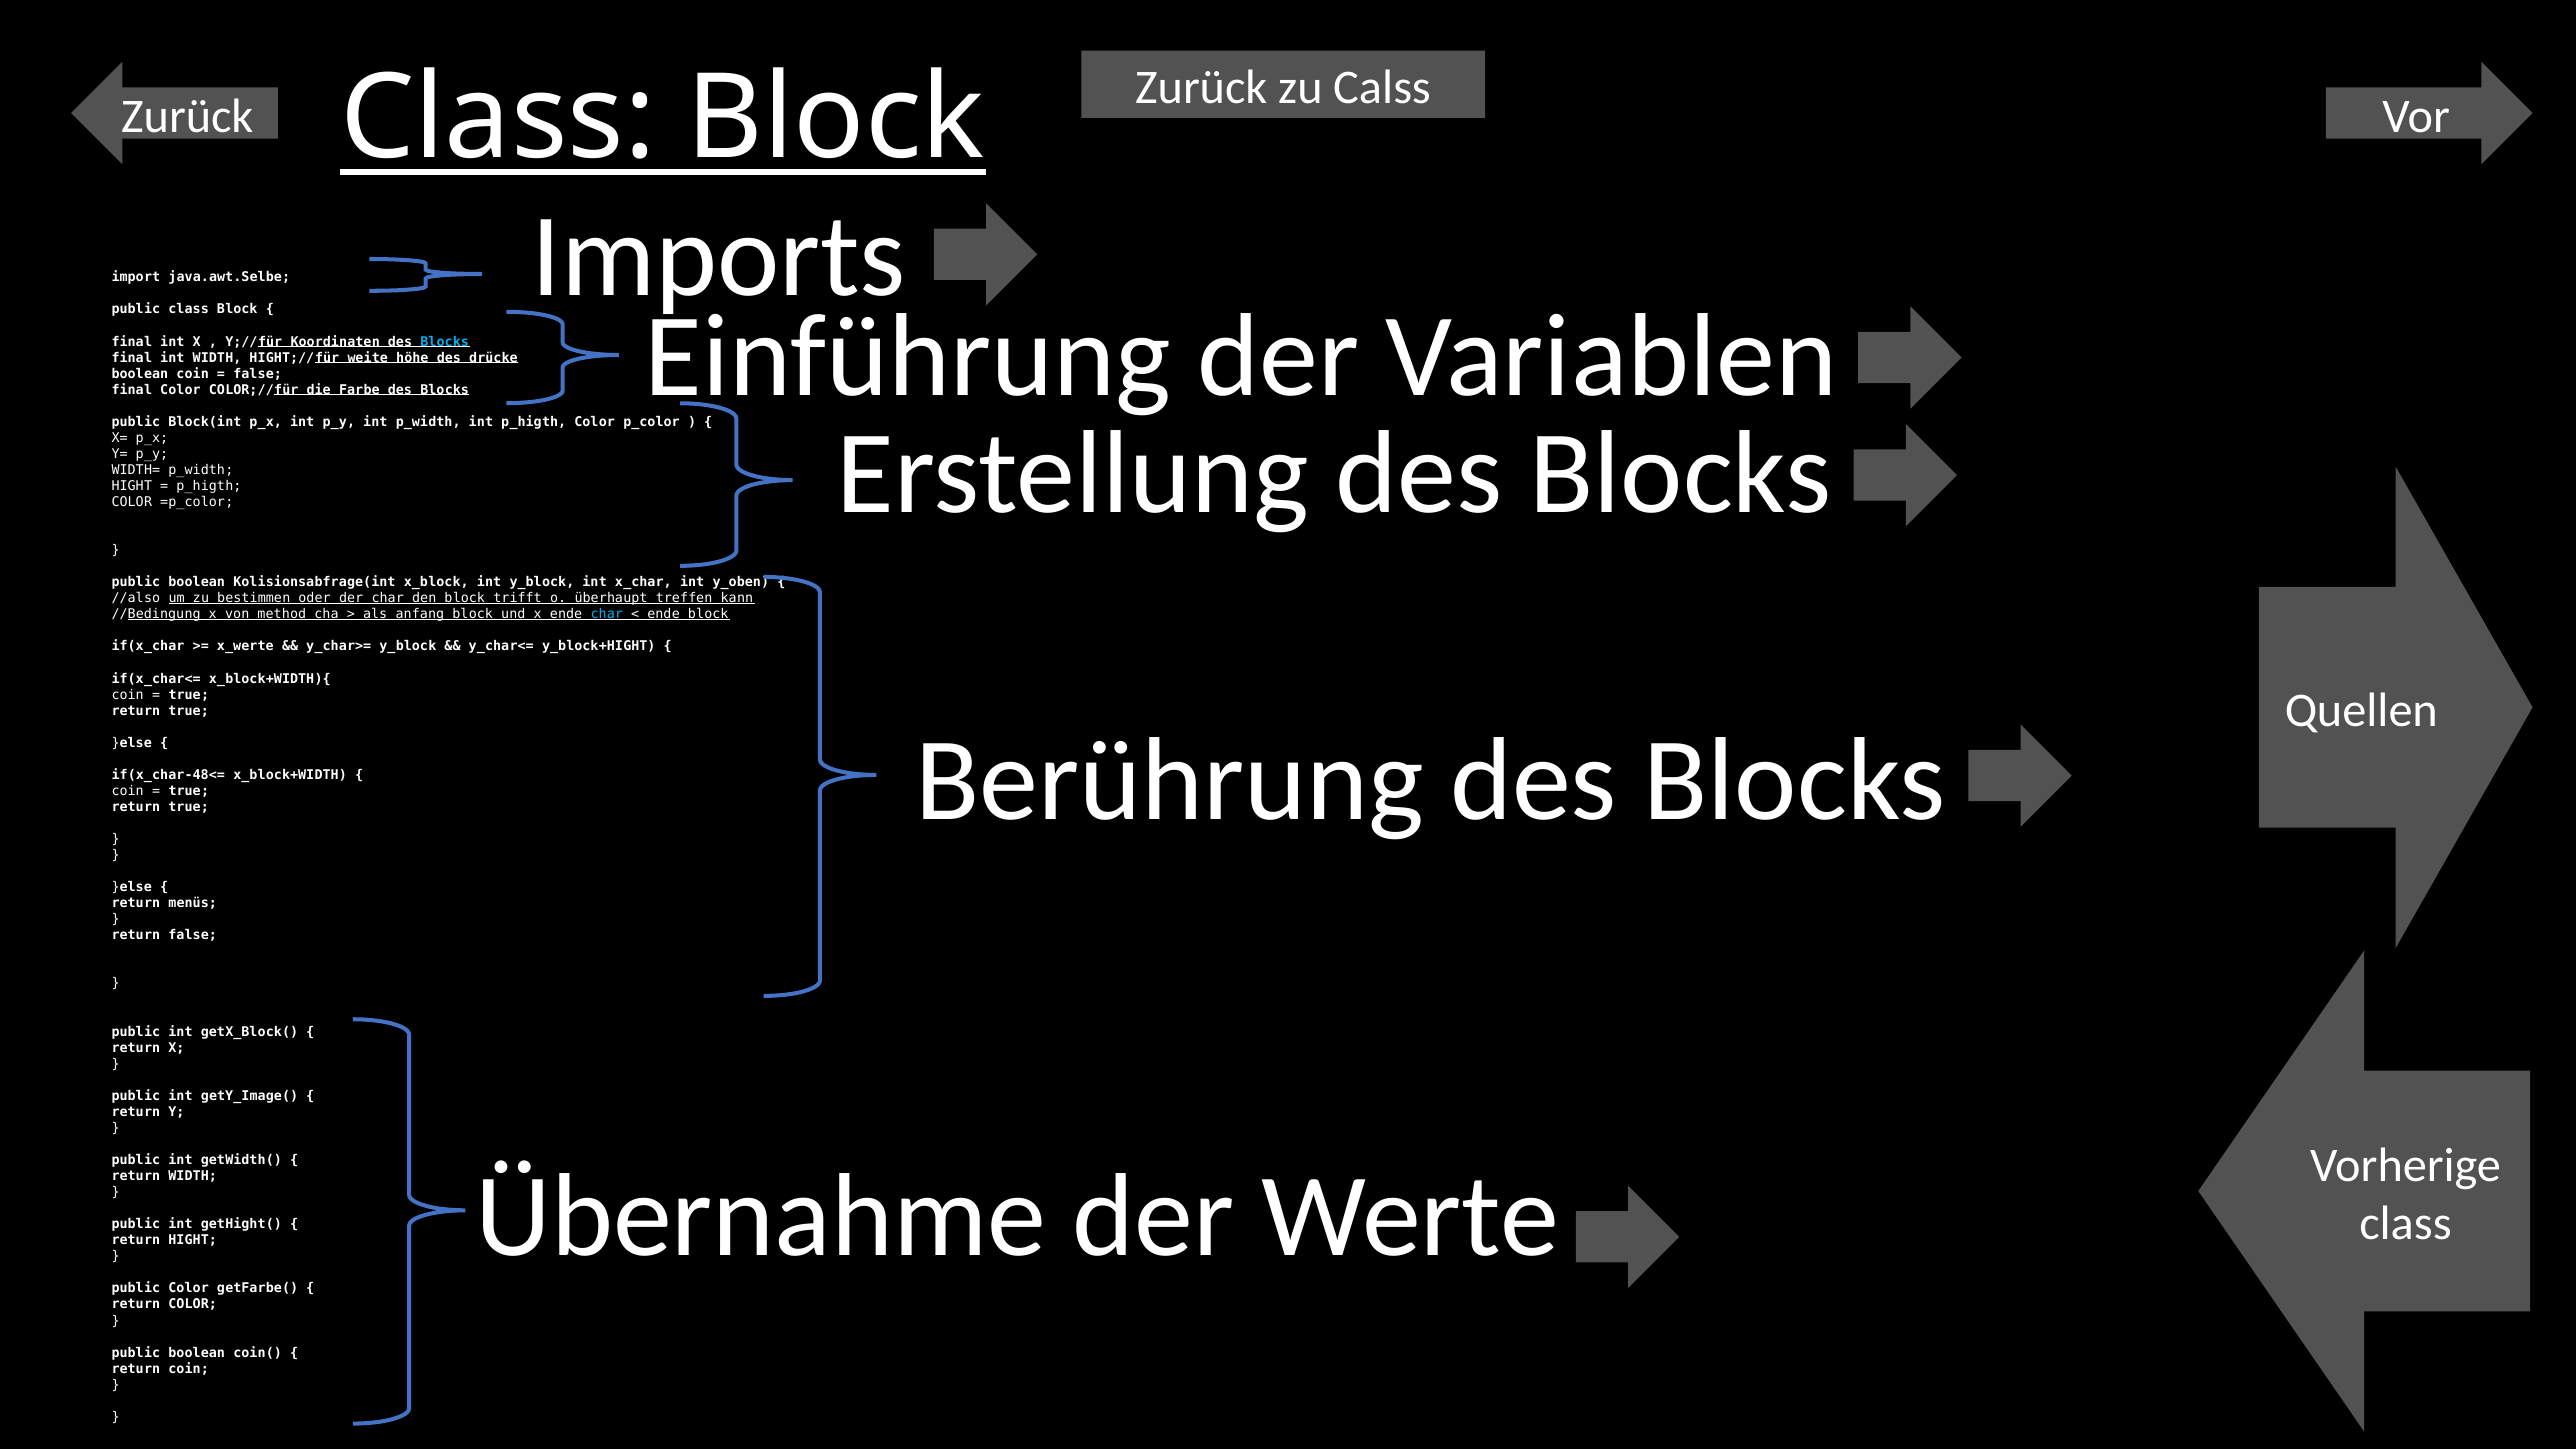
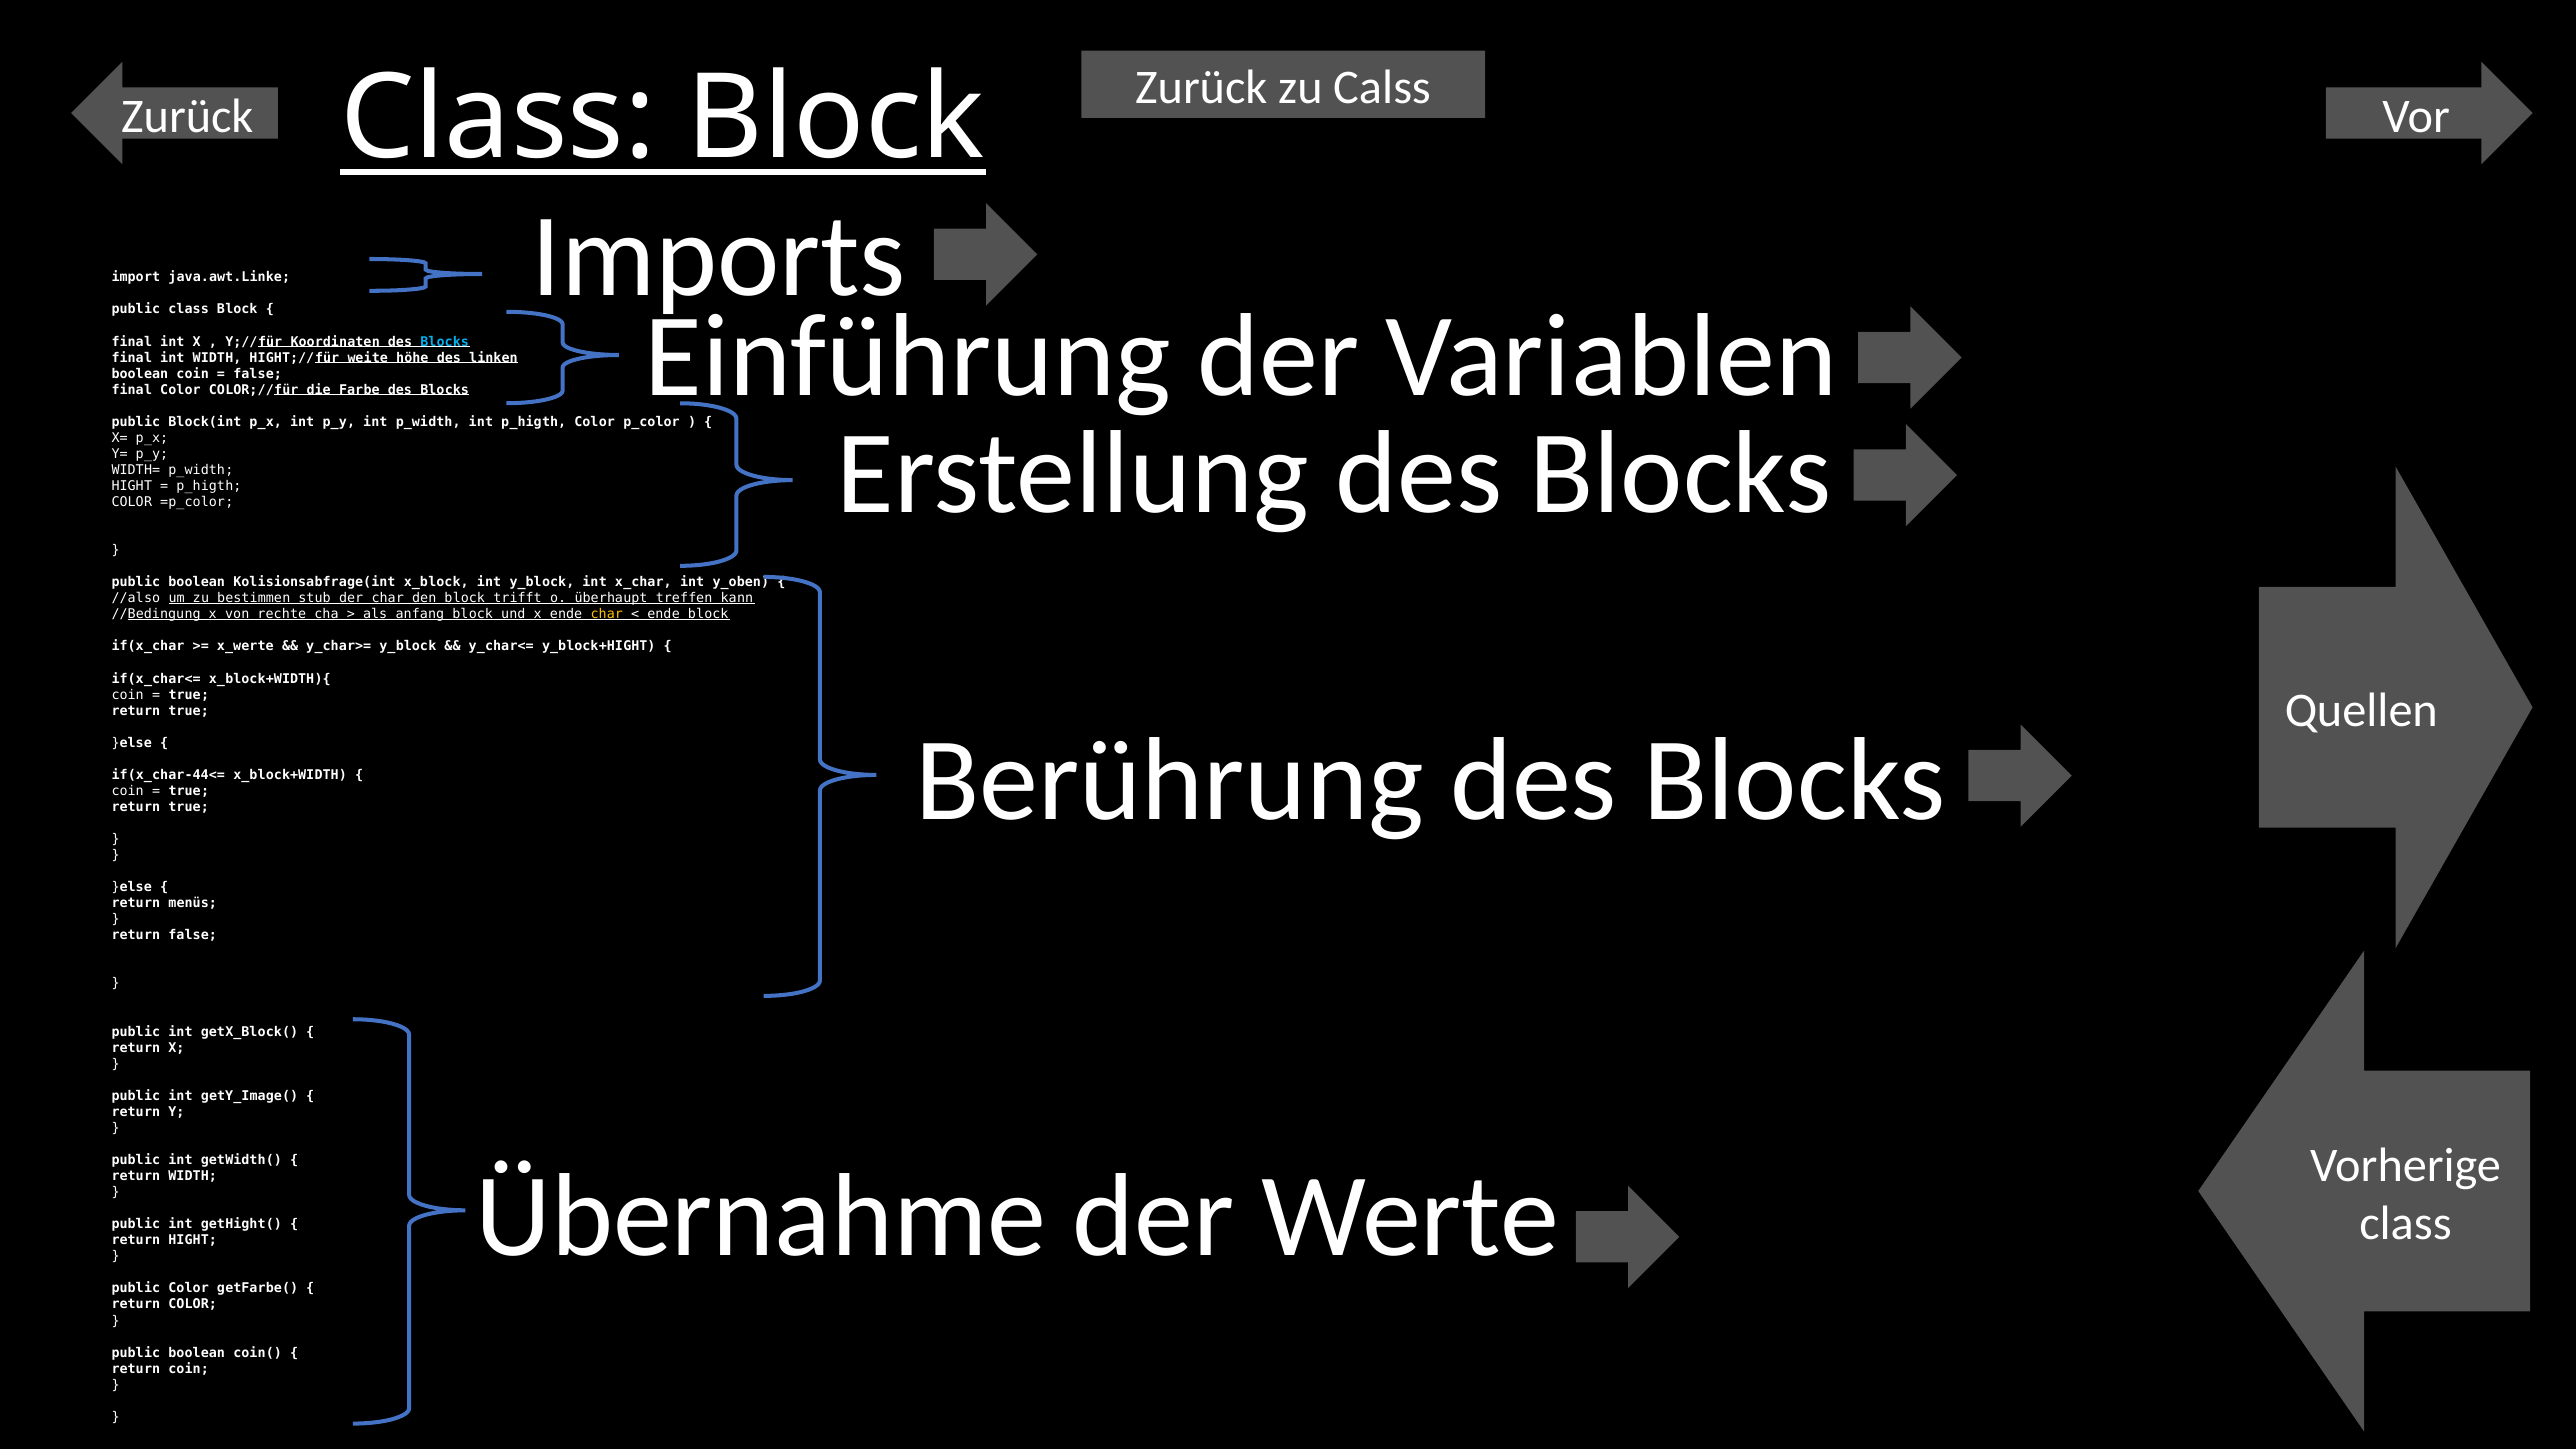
java.awt.Selbe: java.awt.Selbe -> java.awt.Linke
drücke: drücke -> linken
oder: oder -> stub
method: method -> rechte
char at (607, 614) colour: light blue -> yellow
if(x_char-48<=: if(x_char-48<= -> if(x_char-44<=
